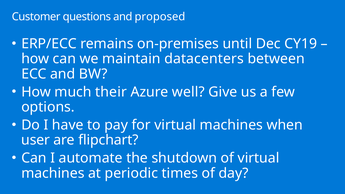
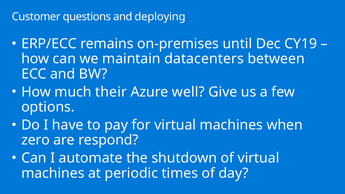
proposed: proposed -> deploying
user: user -> zero
flipchart: flipchart -> respond
